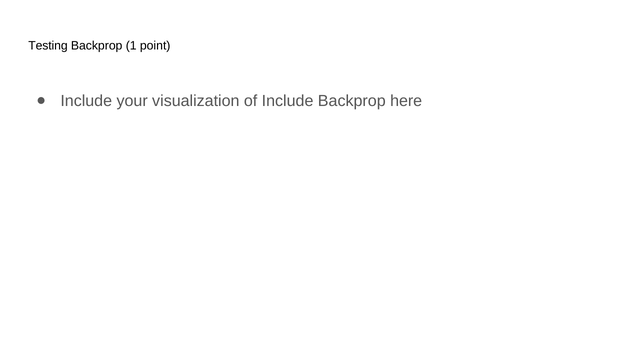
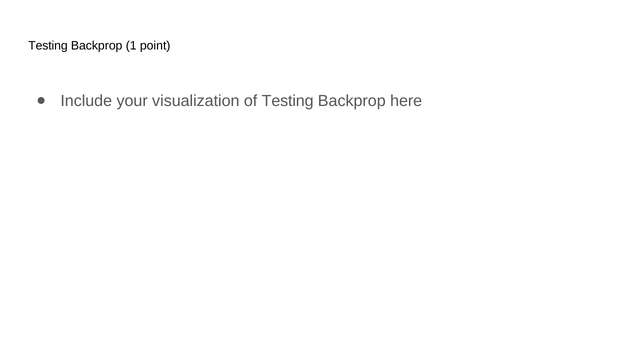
of Include: Include -> Testing
